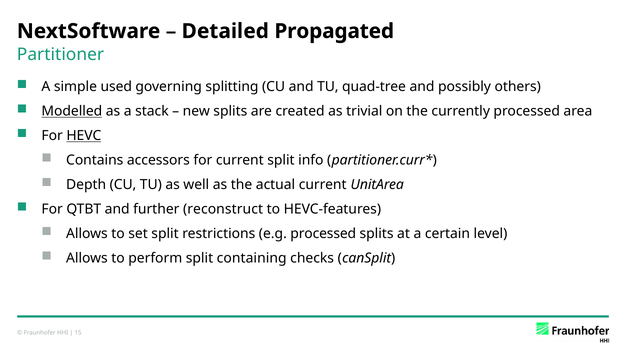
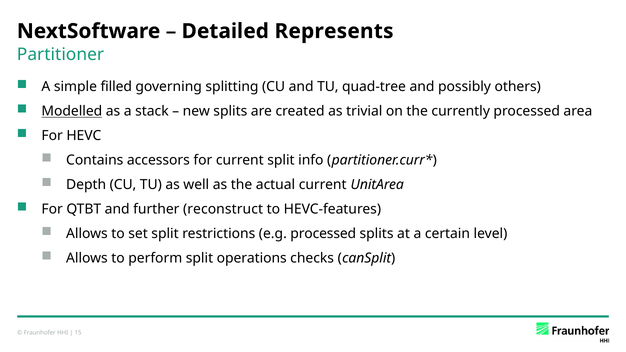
Propagated: Propagated -> Represents
used: used -> filled
HEVC underline: present -> none
containing: containing -> operations
